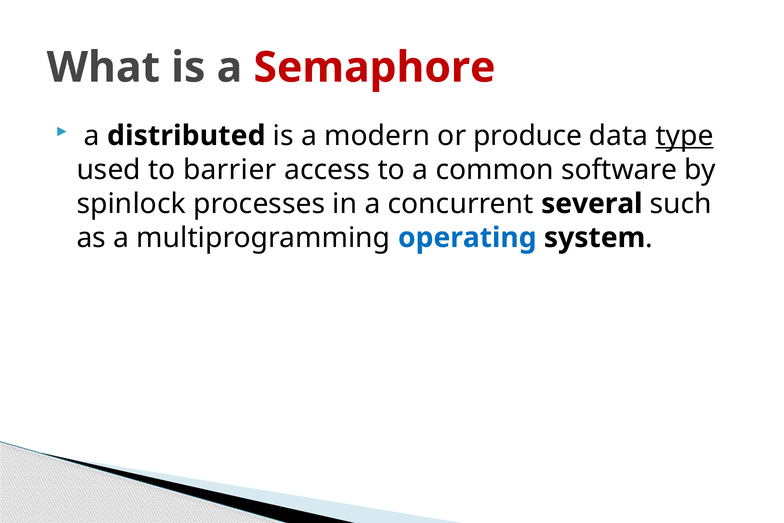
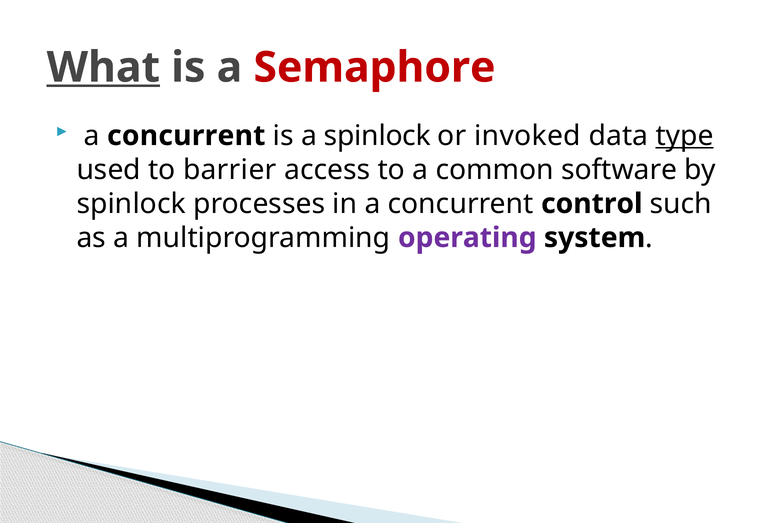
What underline: none -> present
distributed at (186, 136): distributed -> concurrent
a modern: modern -> spinlock
produce: produce -> invoked
several: several -> control
operating colour: blue -> purple
